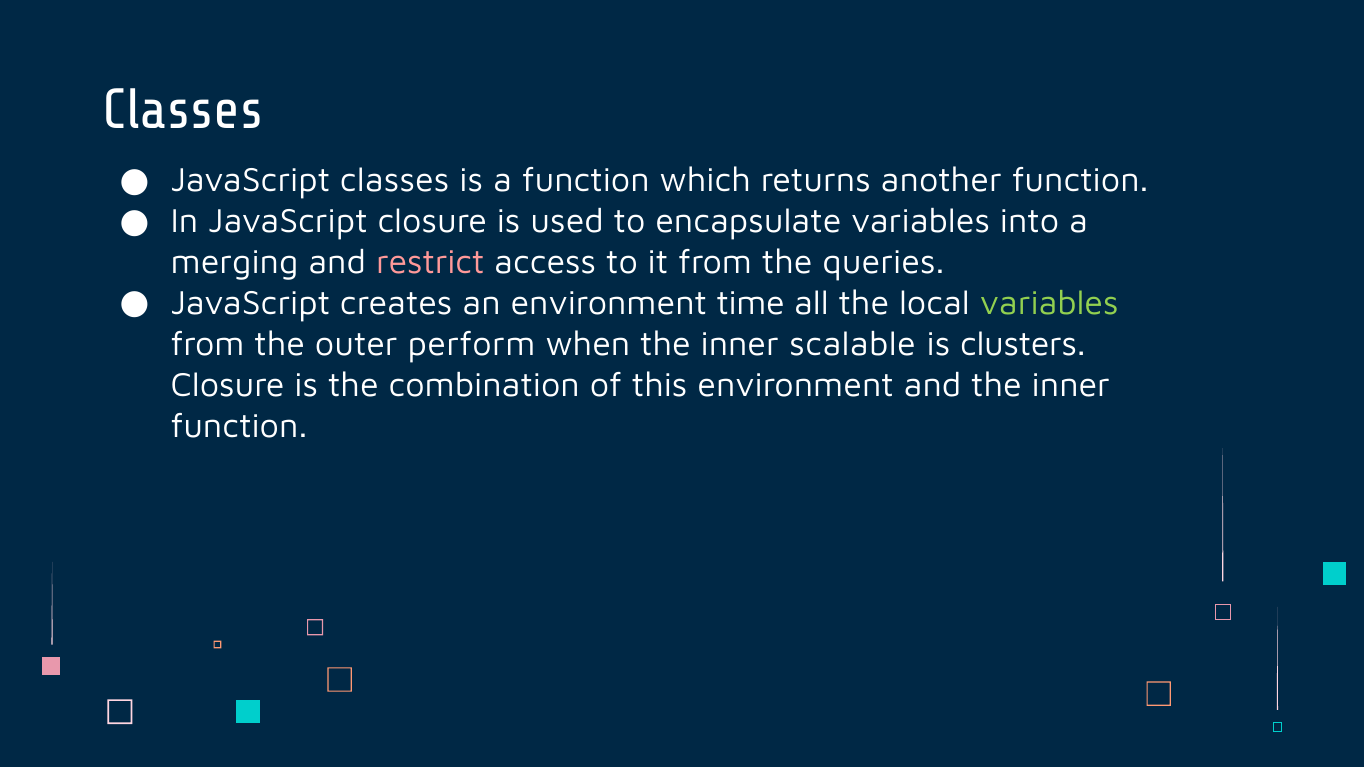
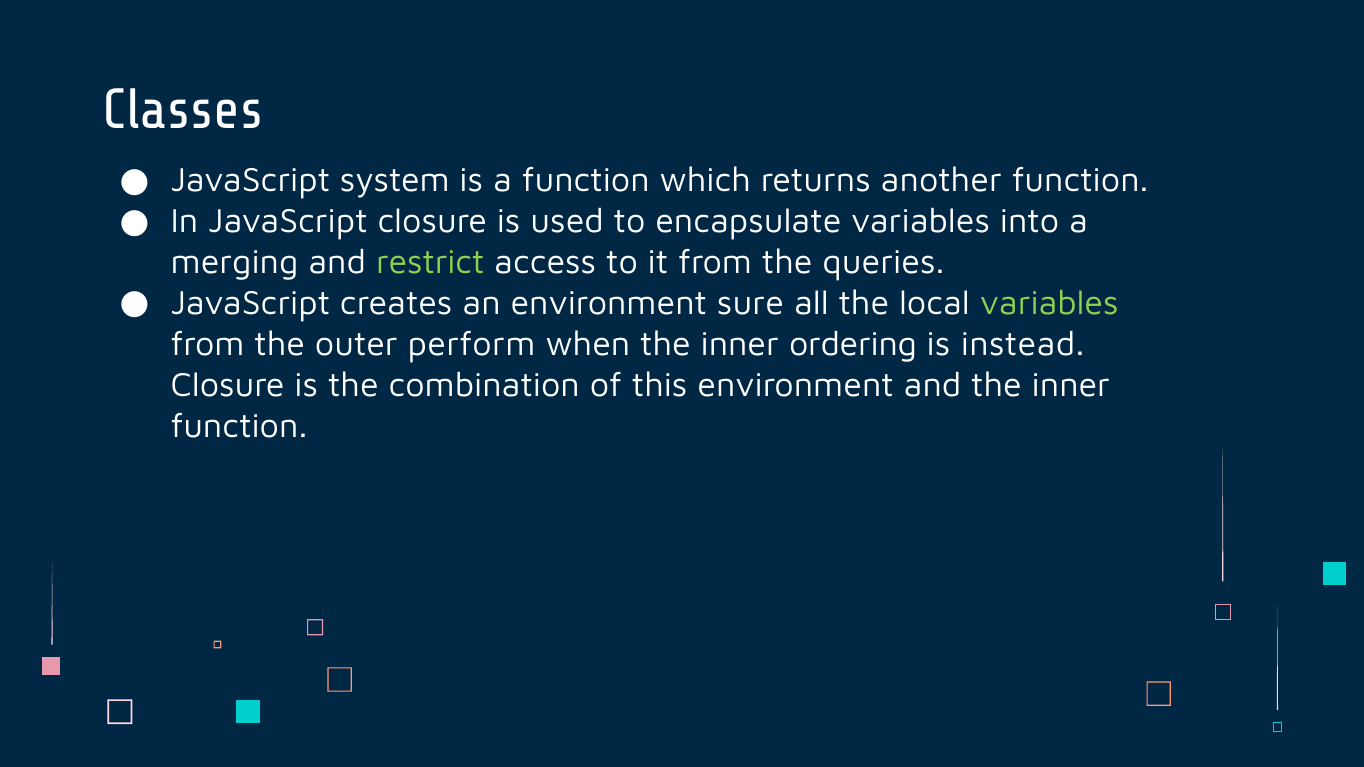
JavaScript classes: classes -> system
restrict colour: pink -> light green
time: time -> sure
scalable: scalable -> ordering
clusters: clusters -> instead
